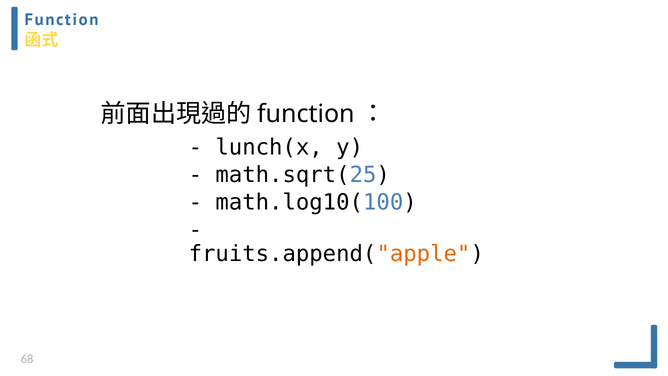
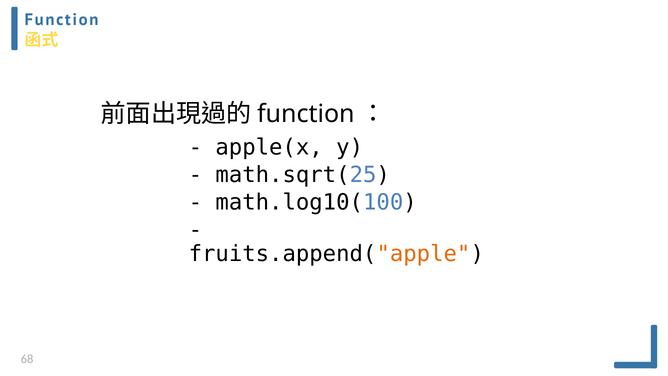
lunch(x: lunch(x -> apple(x
